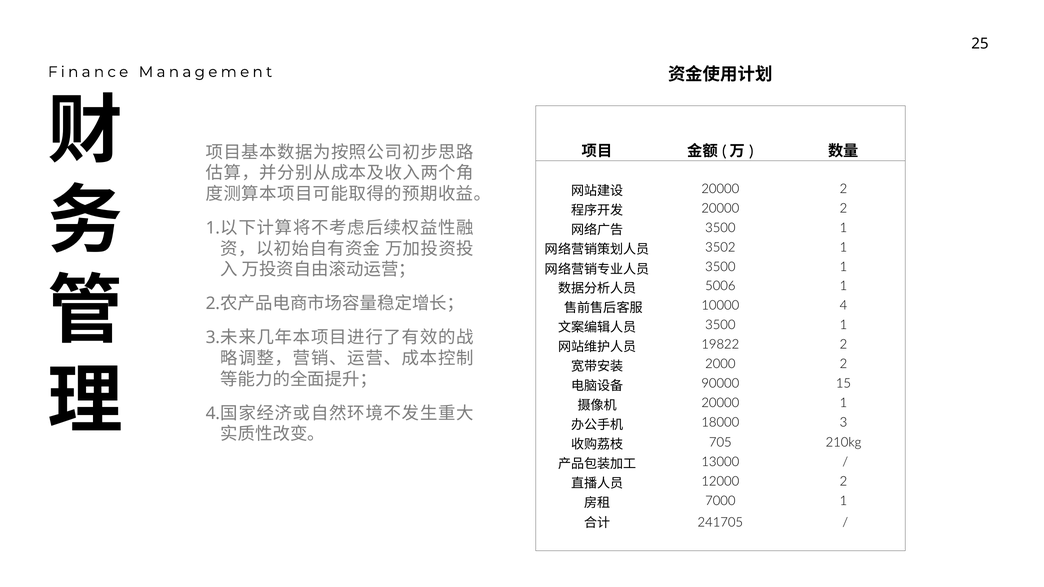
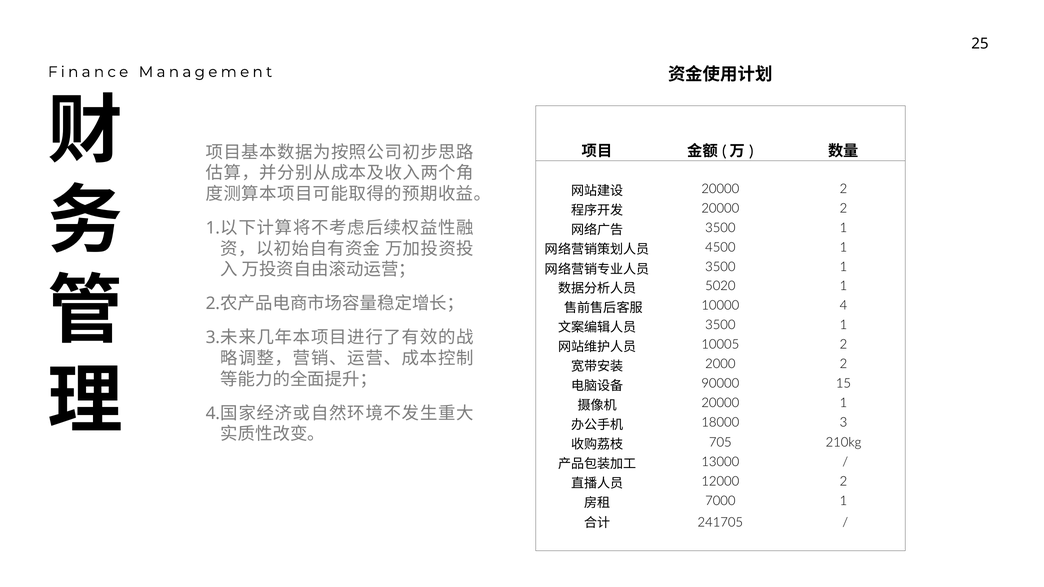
3502: 3502 -> 4500
5006: 5006 -> 5020
19822: 19822 -> 10005
